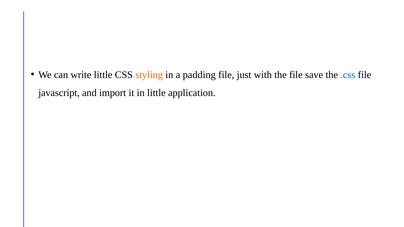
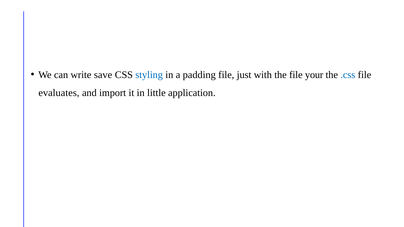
write little: little -> save
styling colour: orange -> blue
save: save -> your
javascript: javascript -> evaluates
